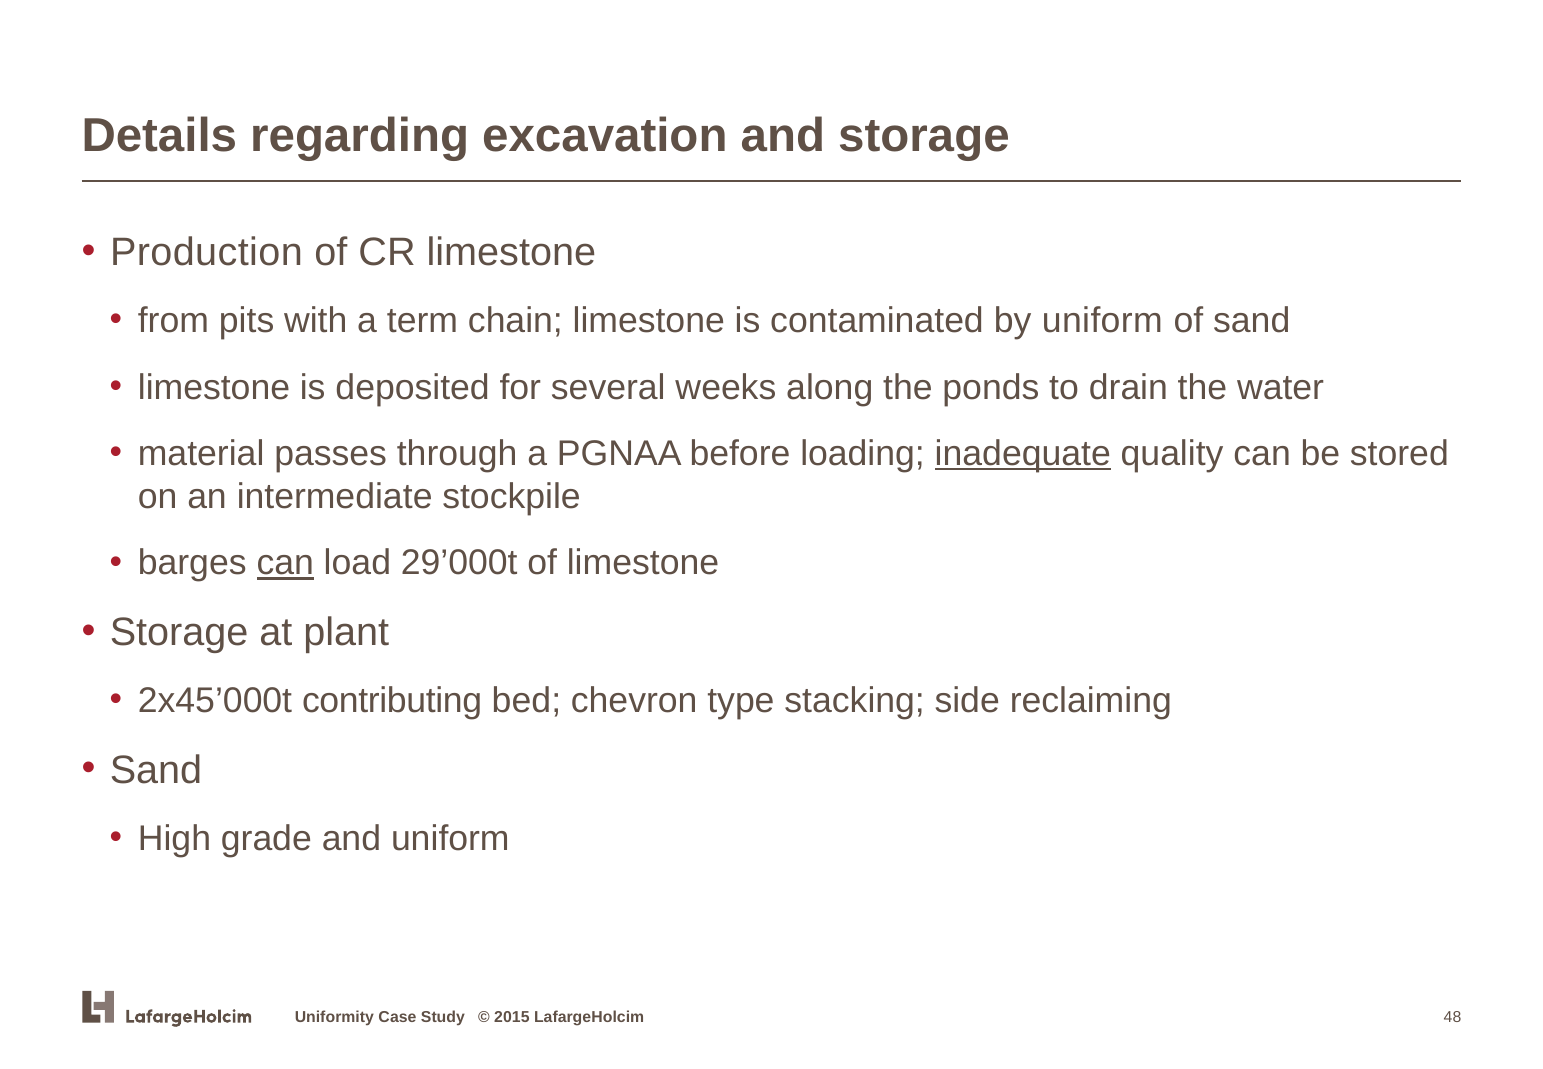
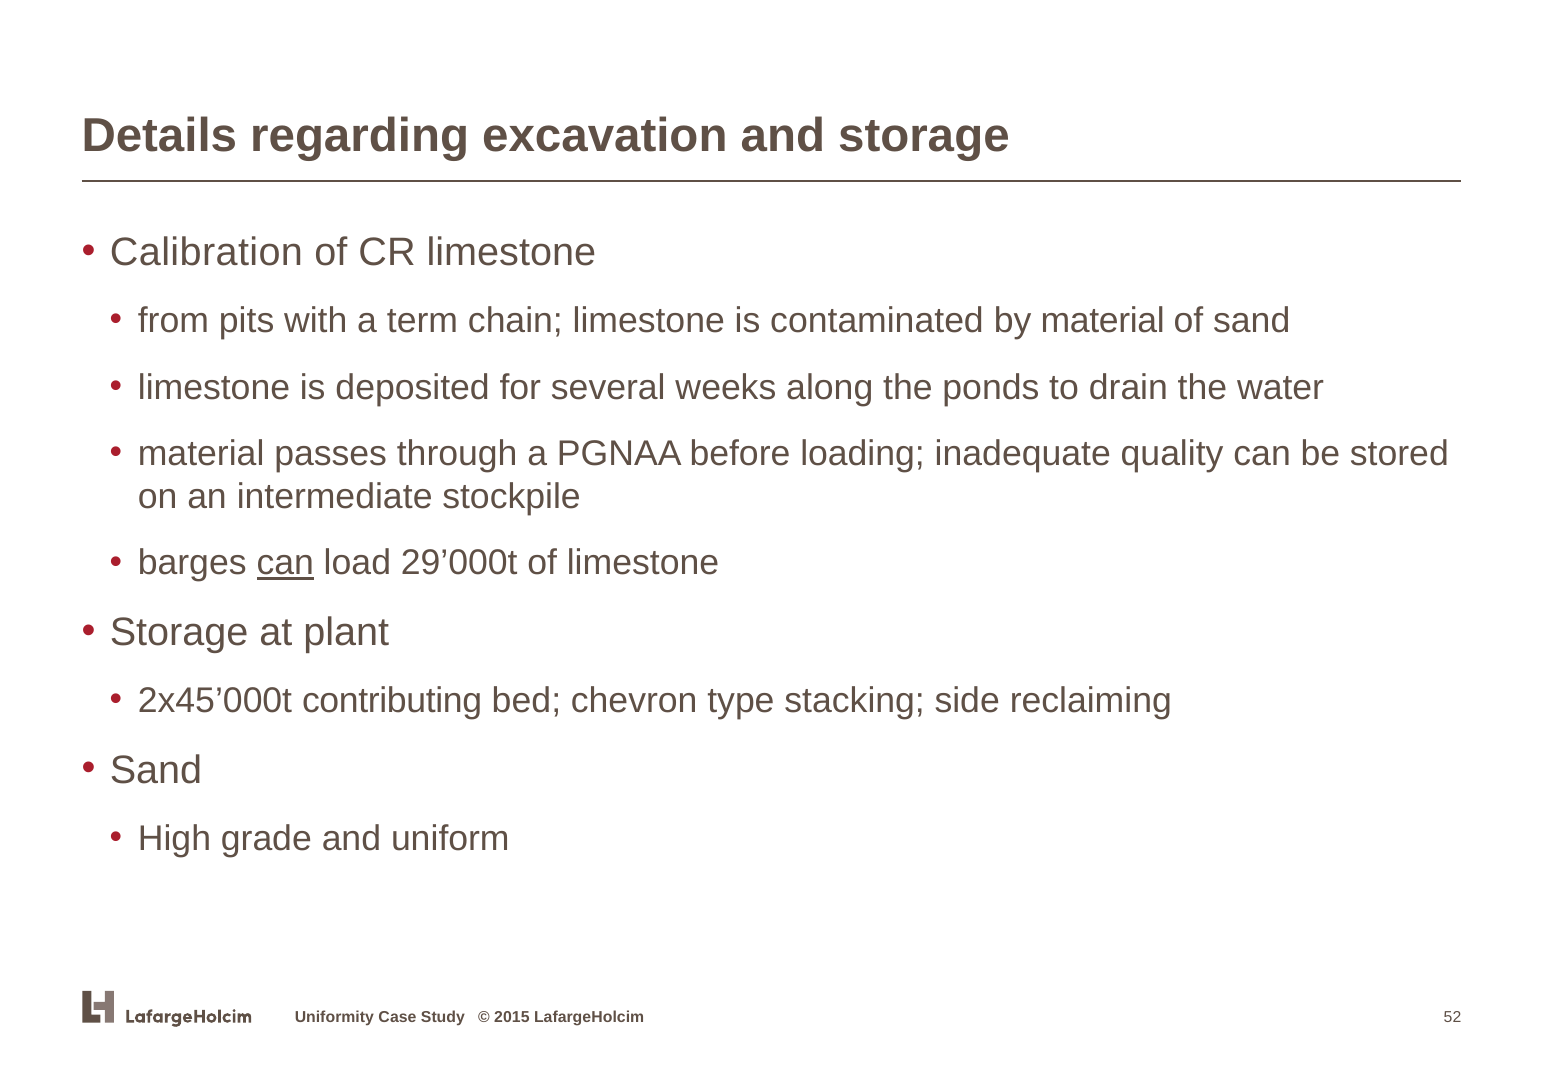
Production: Production -> Calibration
by uniform: uniform -> material
inadequate underline: present -> none
48: 48 -> 52
